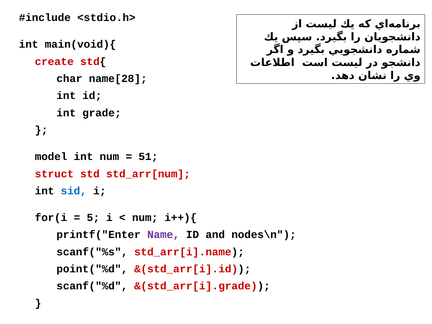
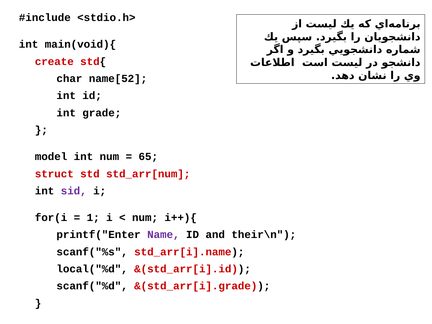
name[28: name[28 -> name[52
51: 51 -> 65
sid colour: blue -> purple
5: 5 -> 1
nodes\n: nodes\n -> their\n
point("%d: point("%d -> local("%d
